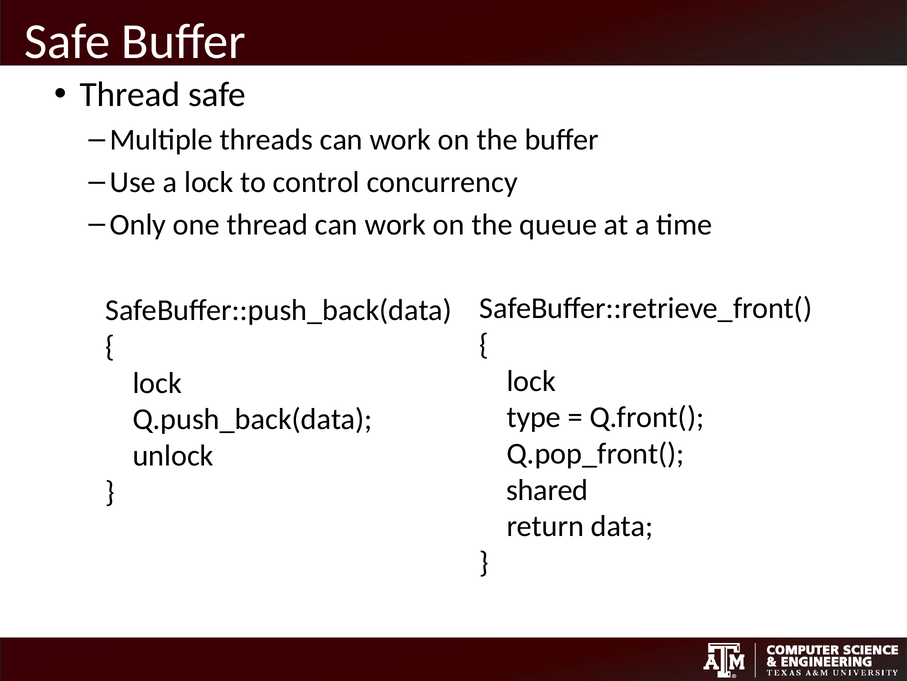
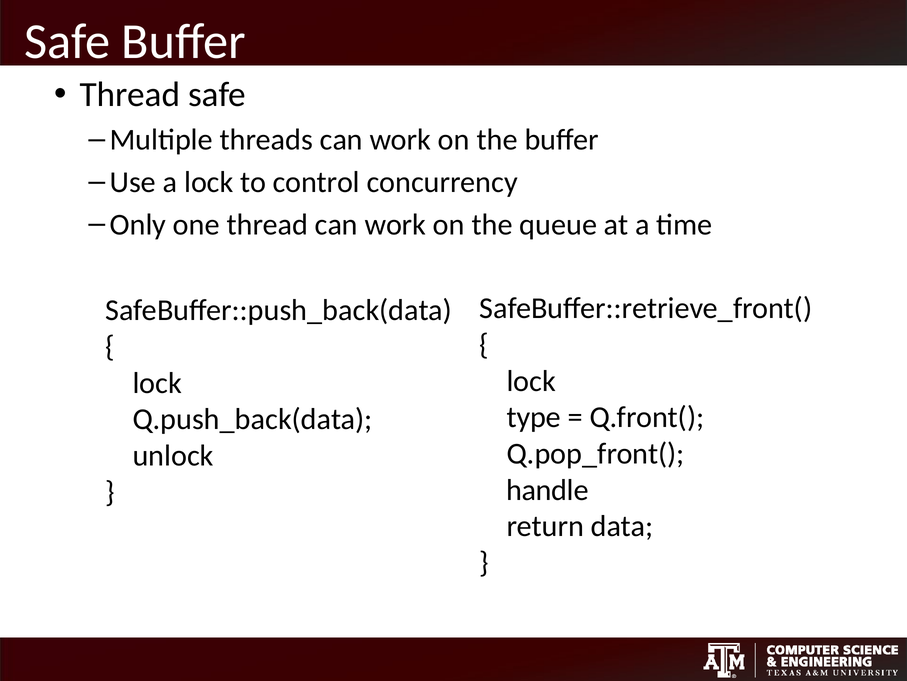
shared: shared -> handle
